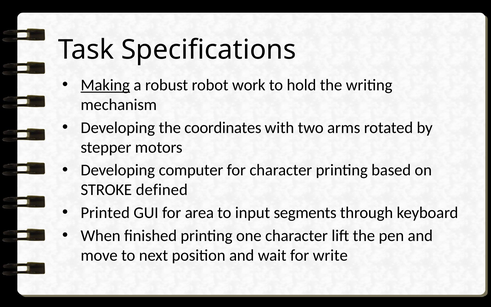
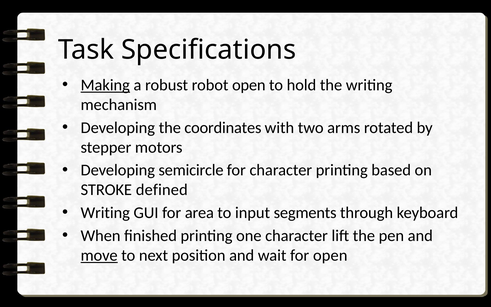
robot work: work -> open
computer: computer -> semicircle
Printed at (105, 213): Printed -> Writing
move underline: none -> present
for write: write -> open
